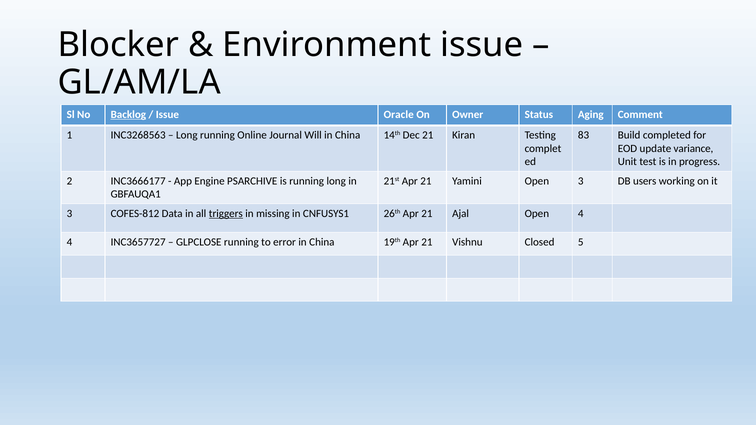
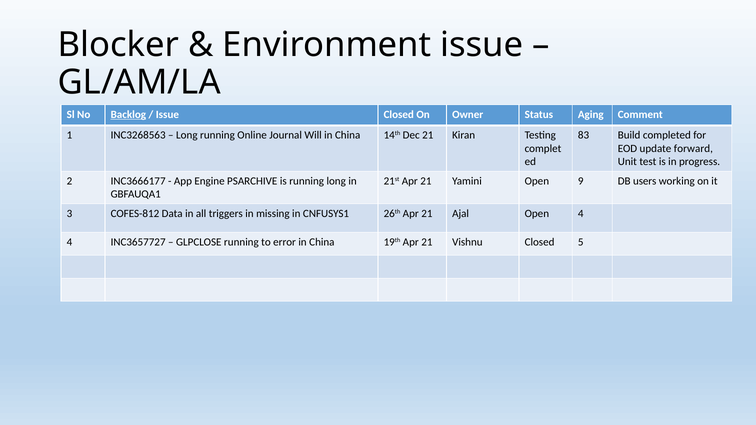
Issue Oracle: Oracle -> Closed
variance: variance -> forward
Open 3: 3 -> 9
triggers underline: present -> none
